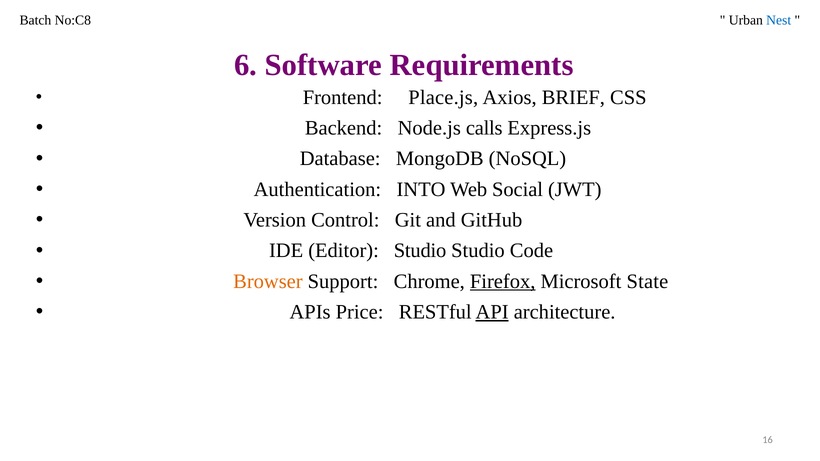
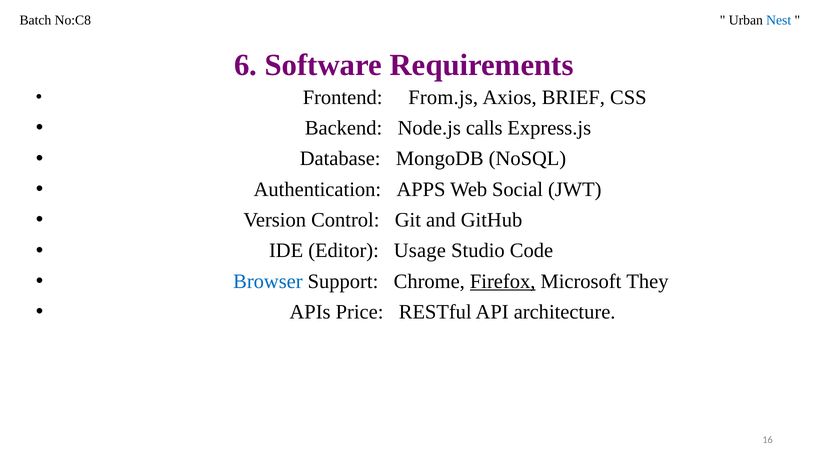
Place.js: Place.js -> From.js
INTO: INTO -> APPS
Editor Studio: Studio -> Usage
Browser colour: orange -> blue
State: State -> They
API underline: present -> none
